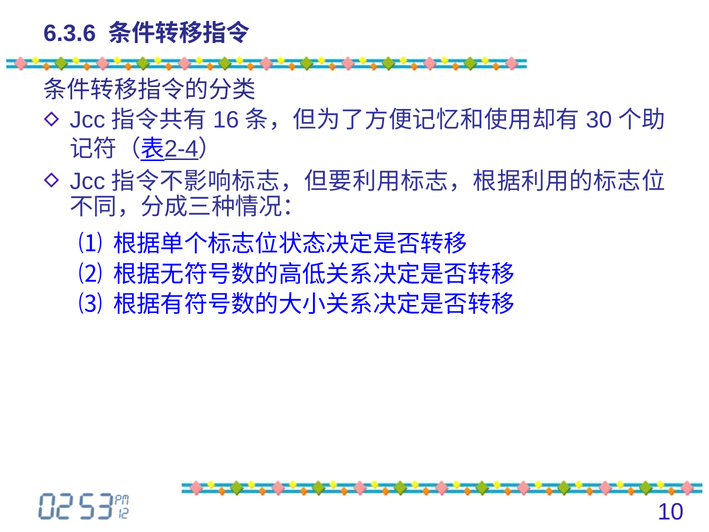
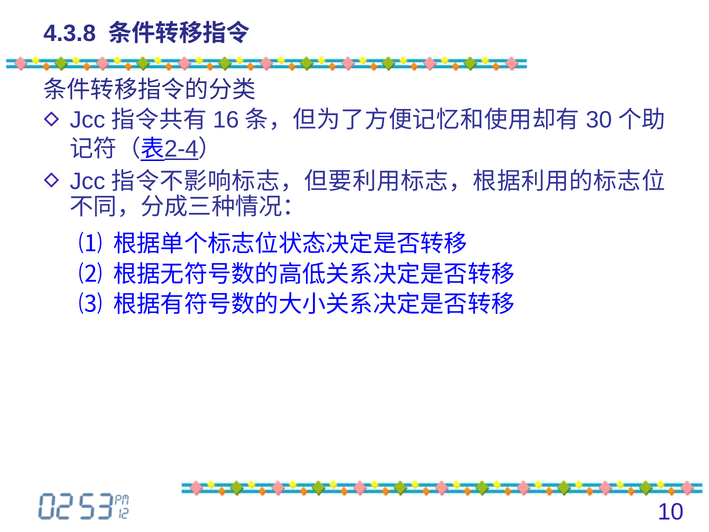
6.3.6: 6.3.6 -> 4.3.8
